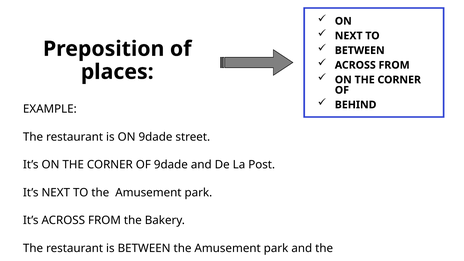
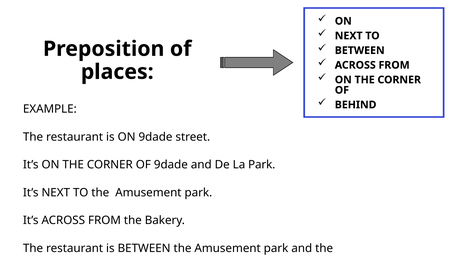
La Post: Post -> Park
